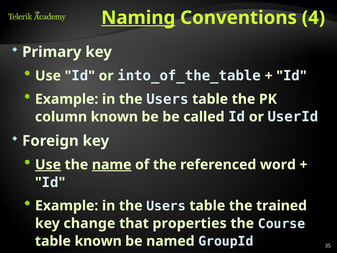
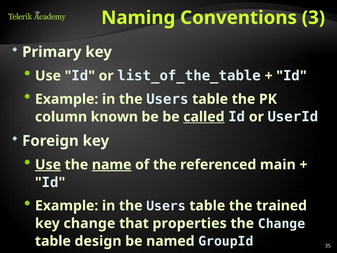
Naming underline: present -> none
4: 4 -> 3
into_of_the_table: into_of_the_table -> list_of_the_table
called underline: none -> present
word: word -> main
the Course: Course -> Change
table known: known -> design
